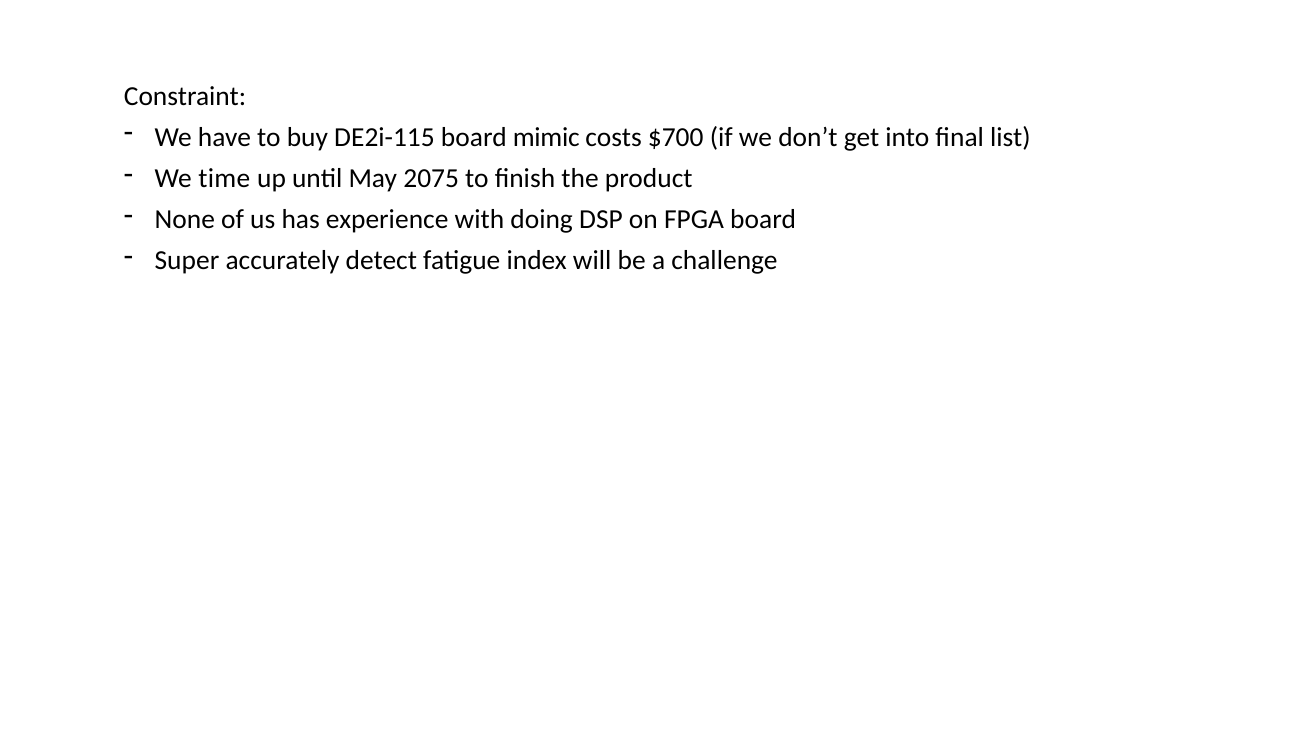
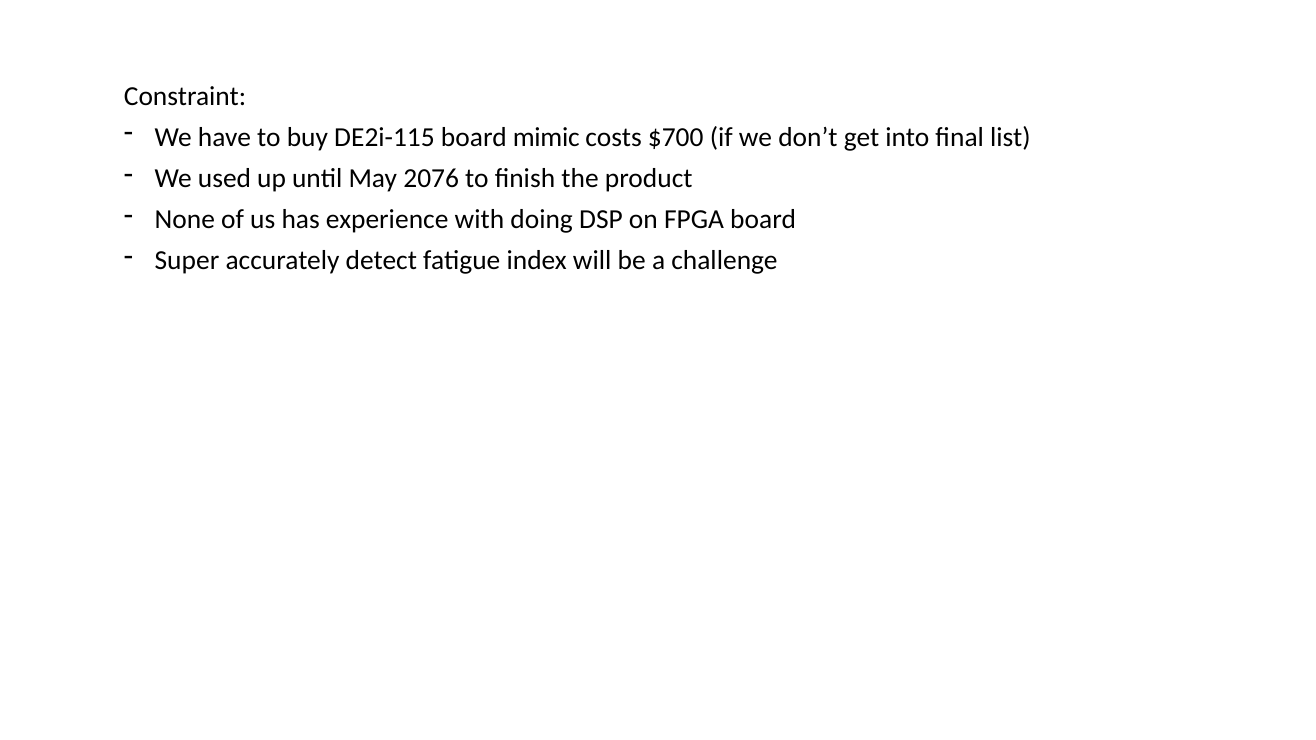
time: time -> used
2075: 2075 -> 2076
